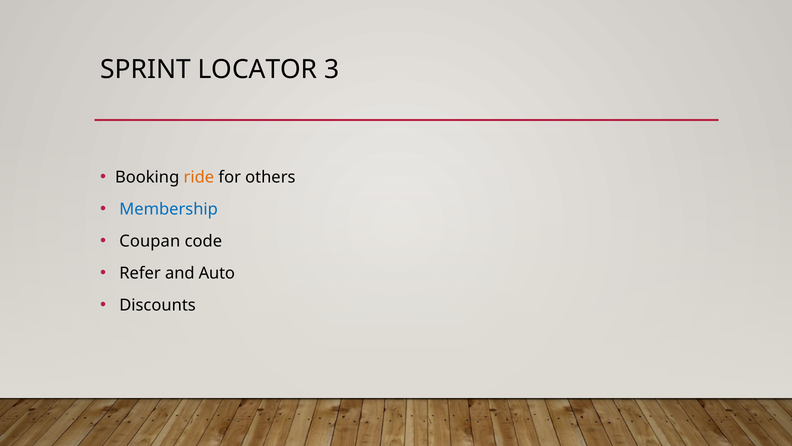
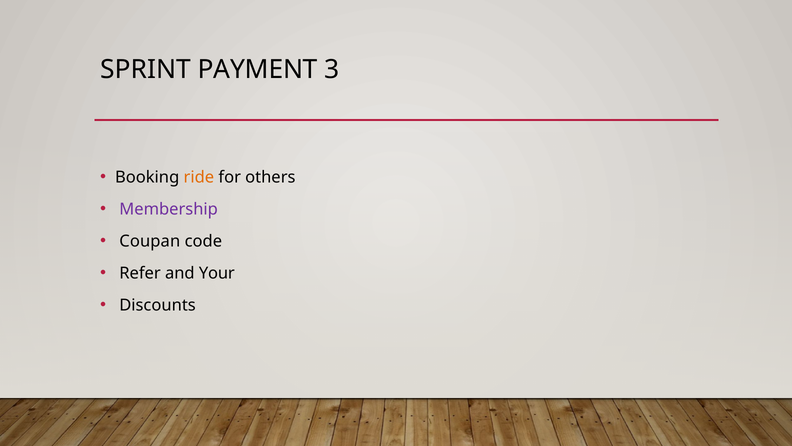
LOCATOR: LOCATOR -> PAYMENT
Membership colour: blue -> purple
Auto: Auto -> Your
